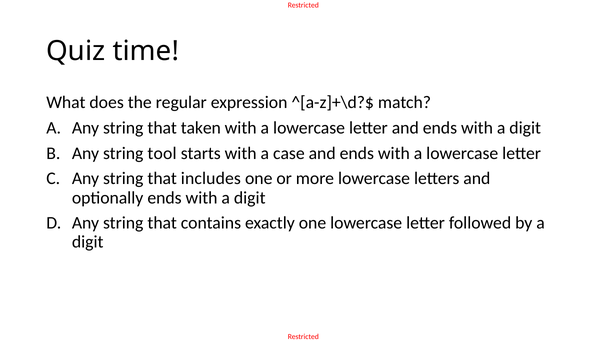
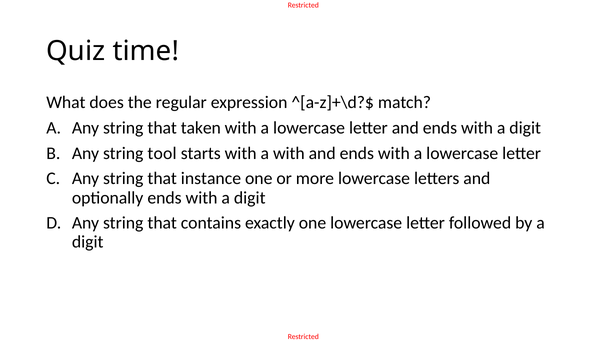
a case: case -> with
includes: includes -> instance
